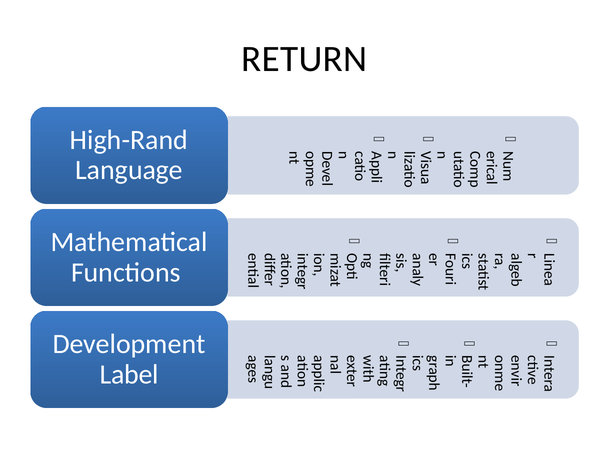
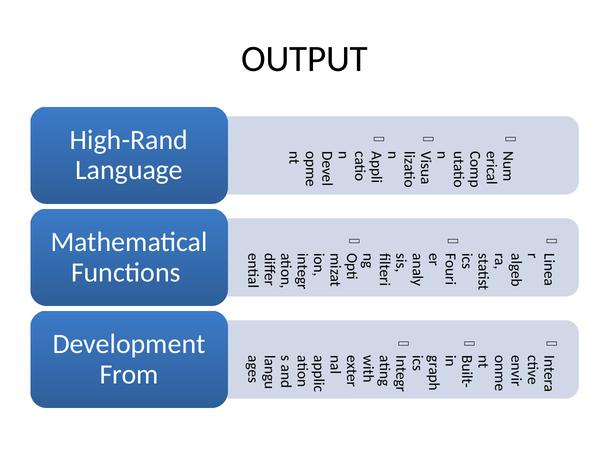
RETURN: RETURN -> OUTPUT
Label: Label -> From
